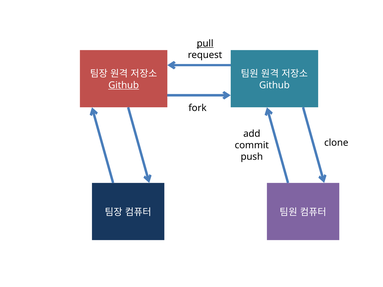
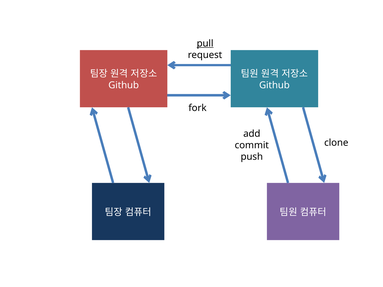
Github at (124, 85) underline: present -> none
